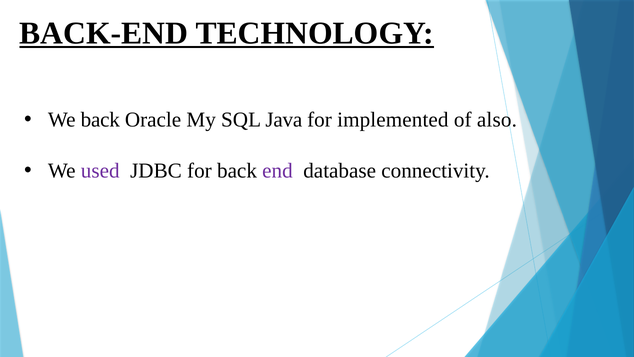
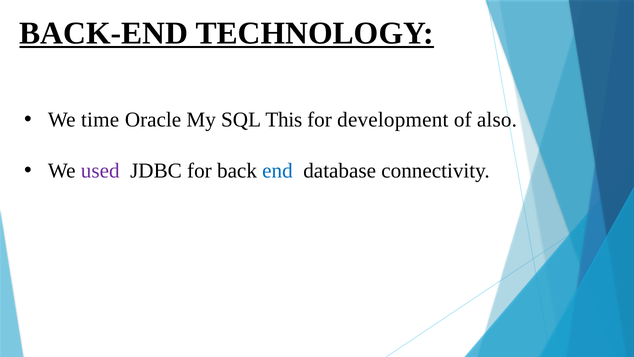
We back: back -> time
Java: Java -> This
implemented: implemented -> development
end colour: purple -> blue
